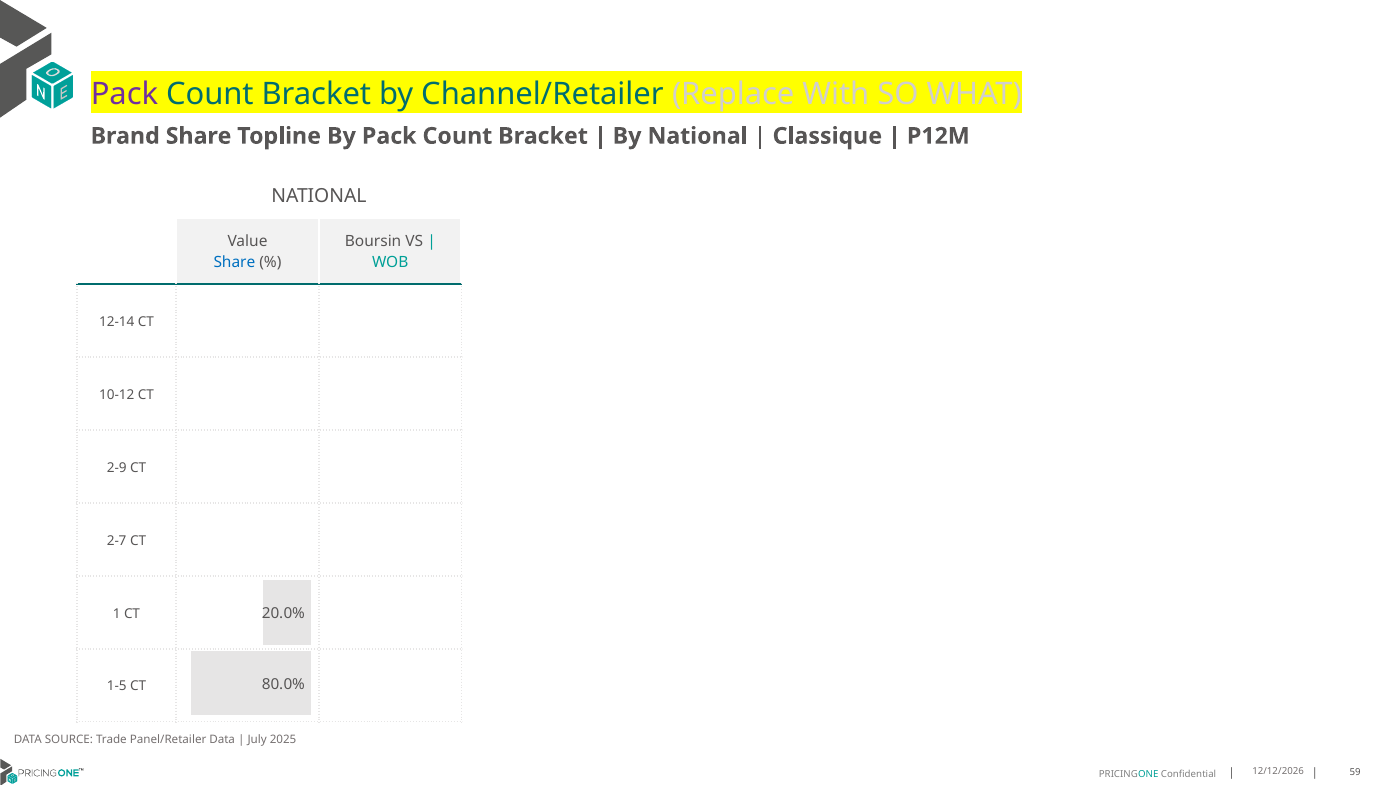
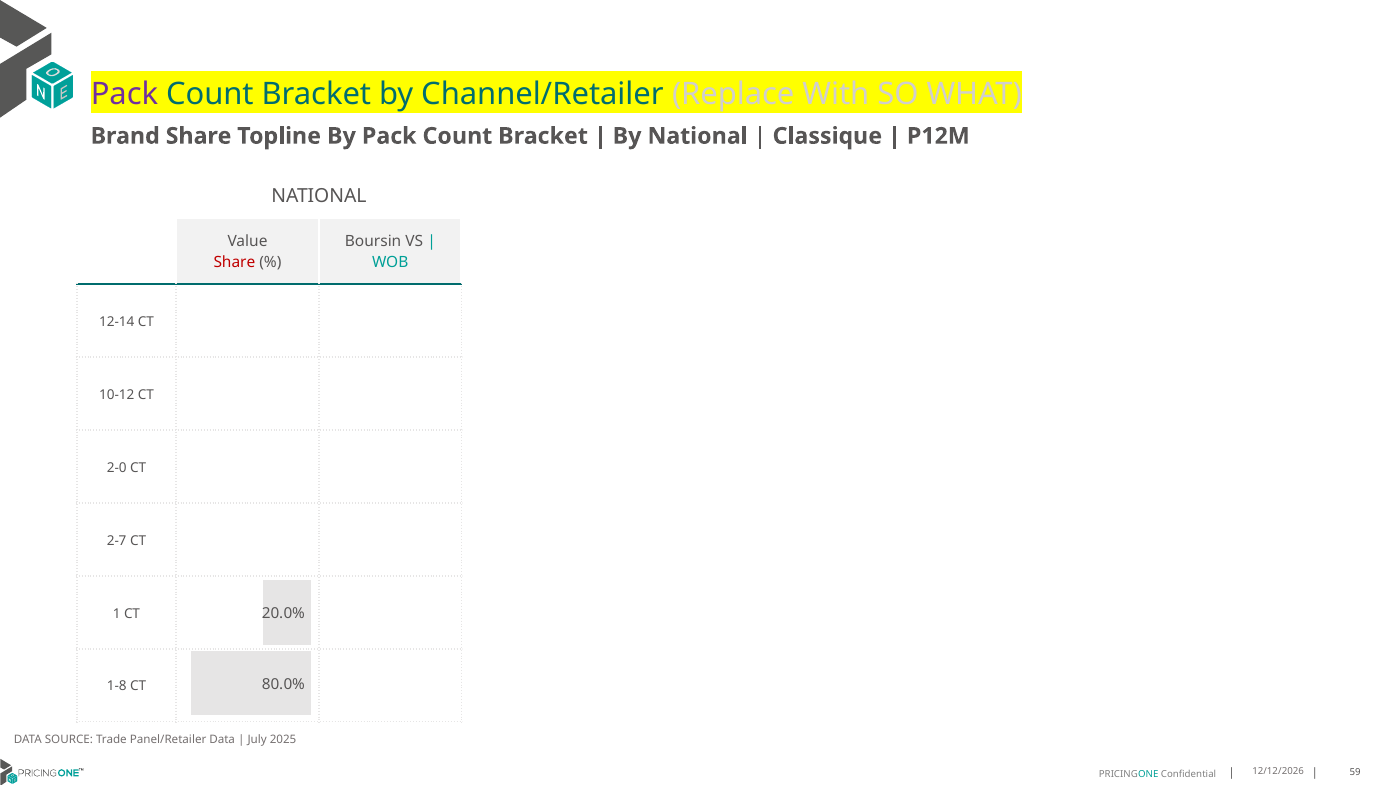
Share at (234, 263) colour: blue -> red
2-9: 2-9 -> 2-0
1-5: 1-5 -> 1-8
